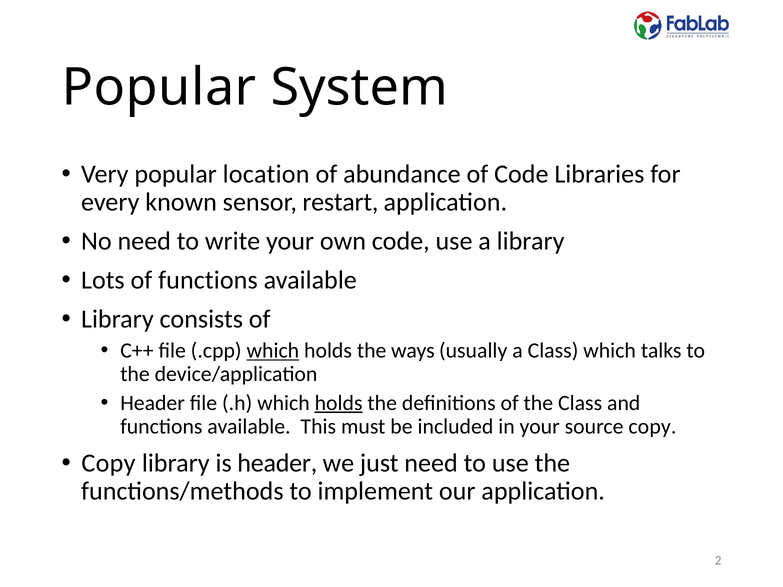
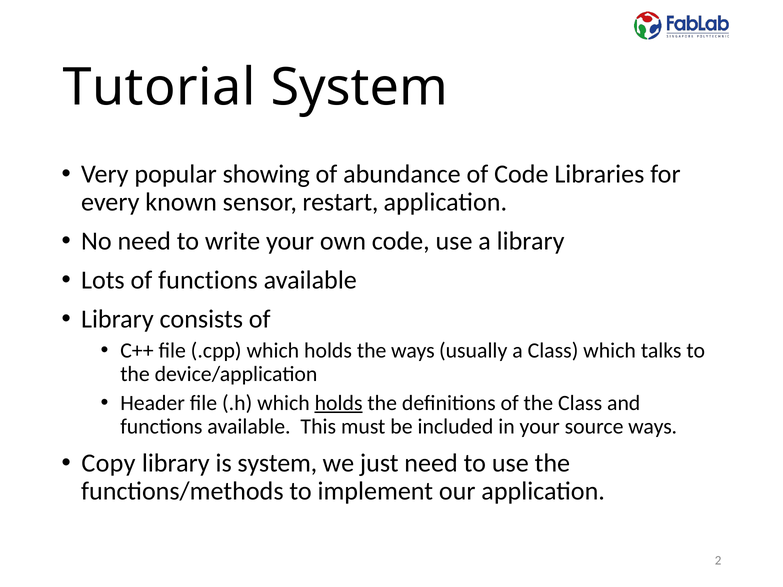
Popular at (159, 88): Popular -> Tutorial
location: location -> showing
which at (273, 351) underline: present -> none
source copy: copy -> ways
is header: header -> system
